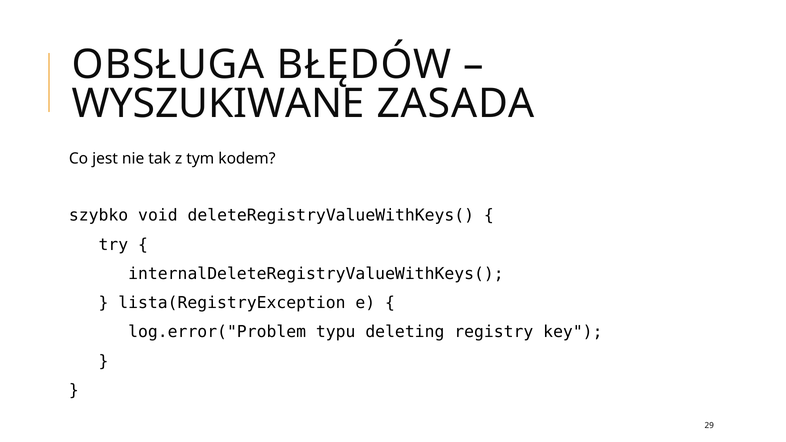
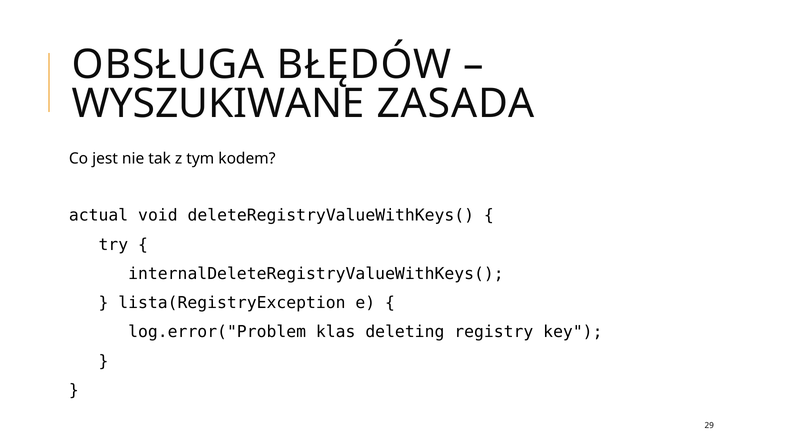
szybko: szybko -> actual
typu: typu -> klas
